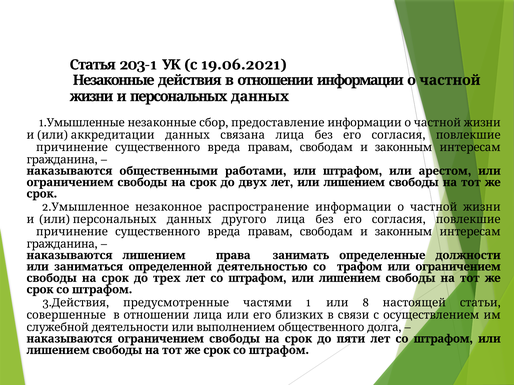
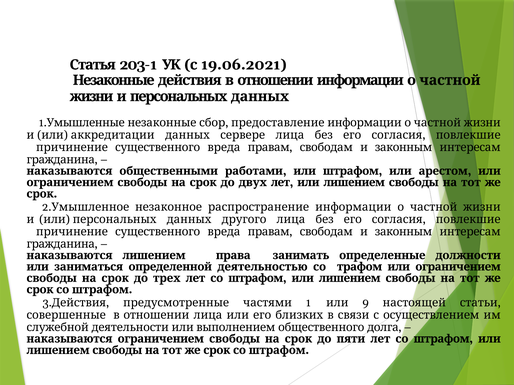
связана: связана -> сервере
8: 8 -> 9
